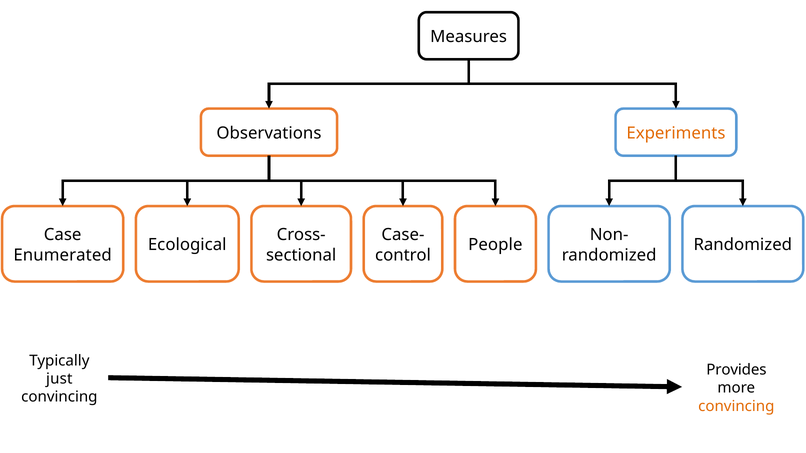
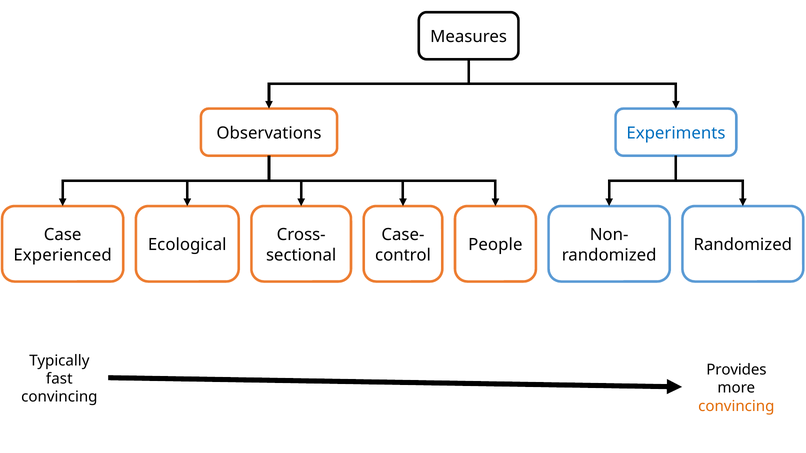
Experiments colour: orange -> blue
Enumerated: Enumerated -> Experienced
just: just -> fast
